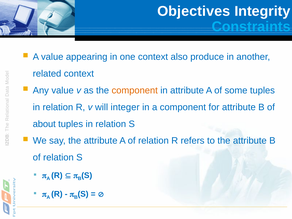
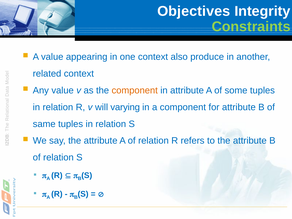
Constraints colour: light blue -> light green
integer: integer -> varying
about: about -> same
